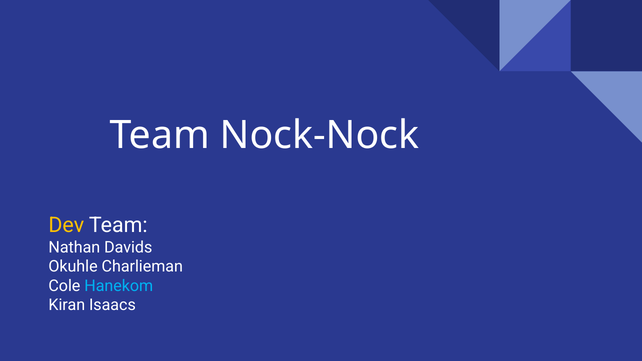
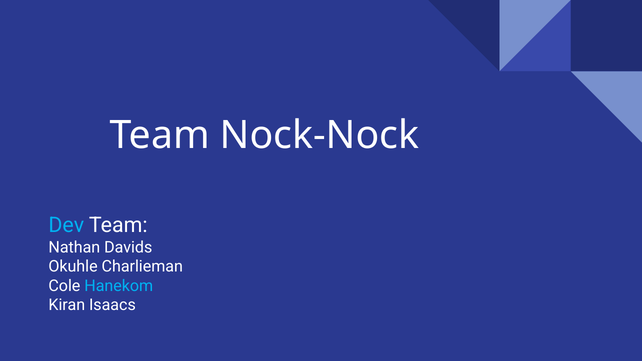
Dev colour: yellow -> light blue
